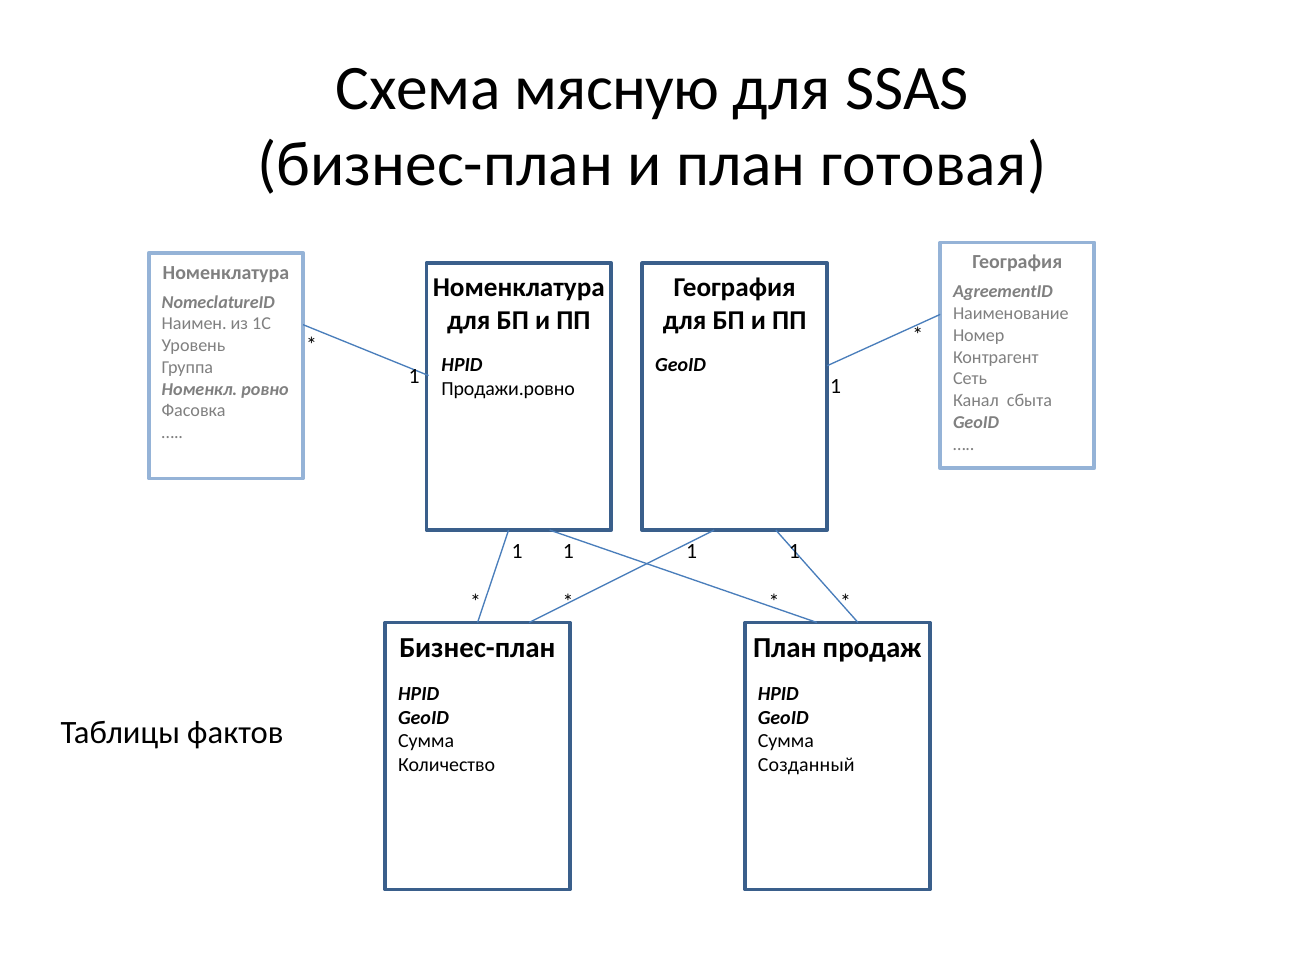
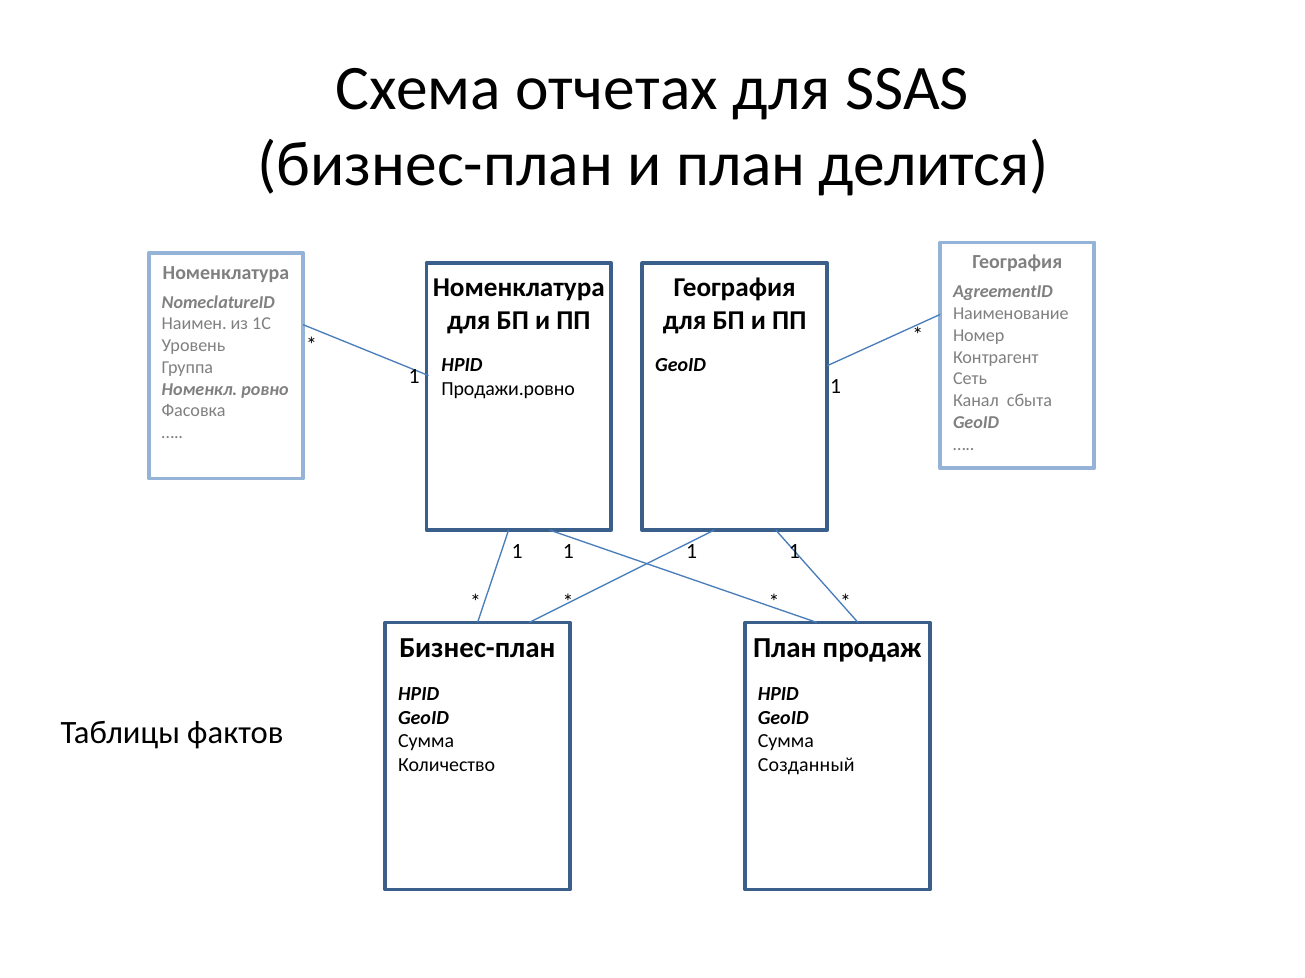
мясную: мясную -> отчетах
готовая: готовая -> делится
